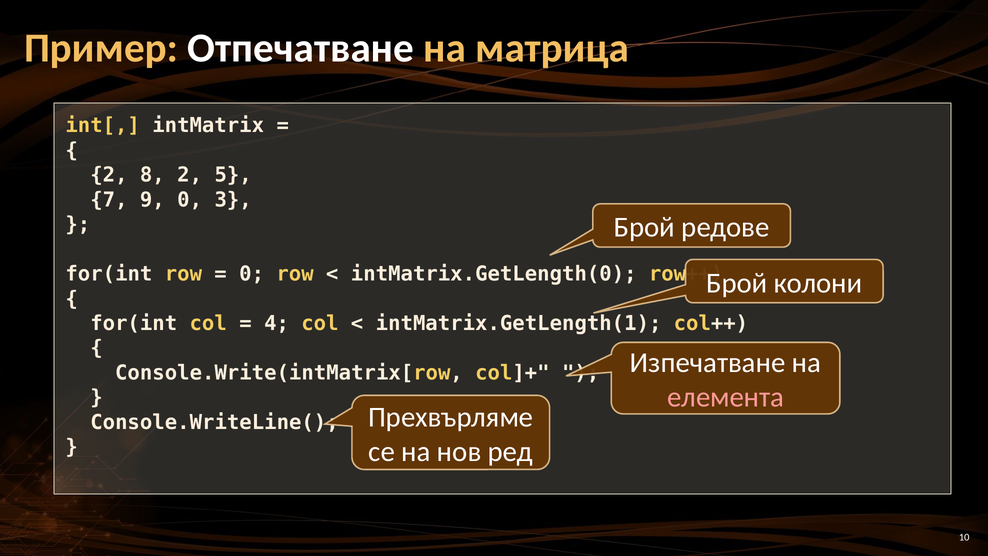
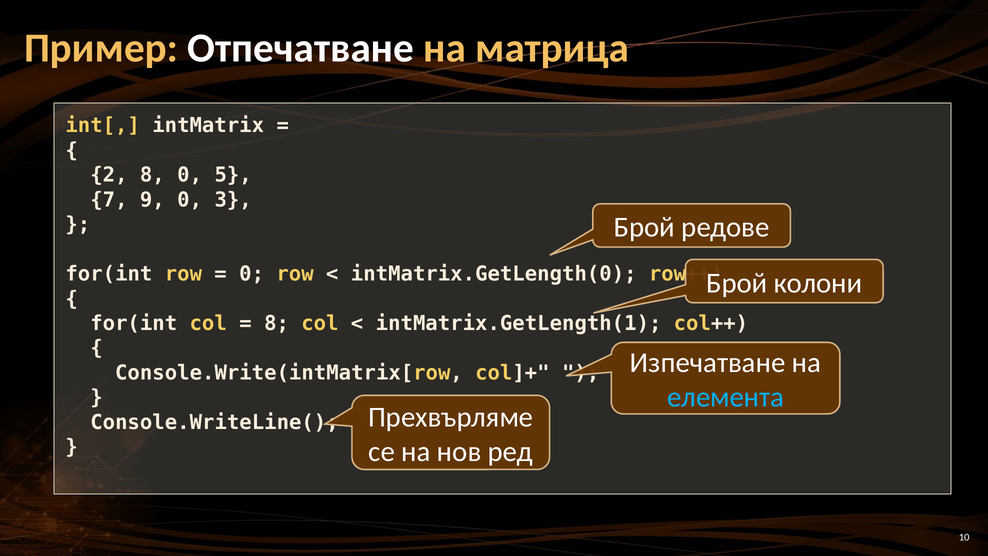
8 2: 2 -> 0
4 at (277, 323): 4 -> 8
елемента colour: pink -> light blue
